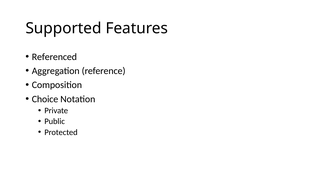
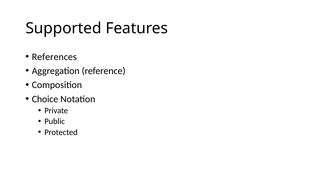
Referenced: Referenced -> References
